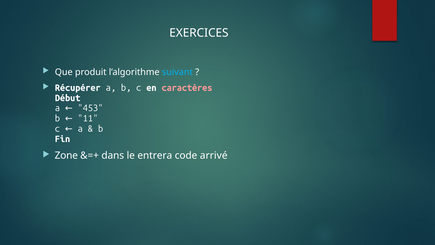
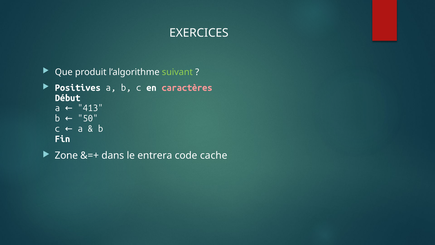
suivant colour: light blue -> light green
Récupérer: Récupérer -> Positives
453: 453 -> 413
11: 11 -> 50
arrivé: arrivé -> cache
